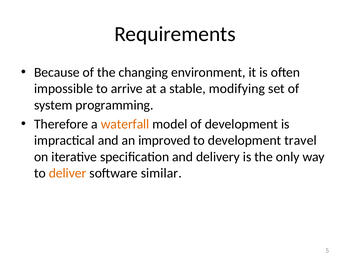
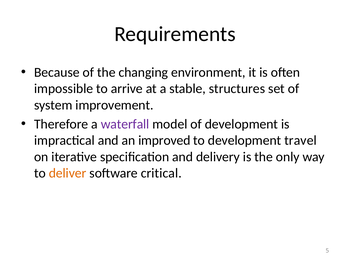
modifying: modifying -> structures
programming: programming -> improvement
waterfall colour: orange -> purple
similar: similar -> critical
